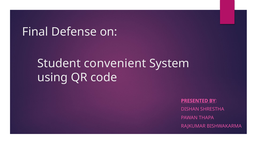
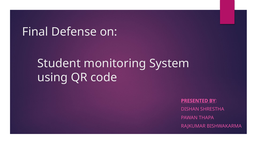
convenient: convenient -> monitoring
